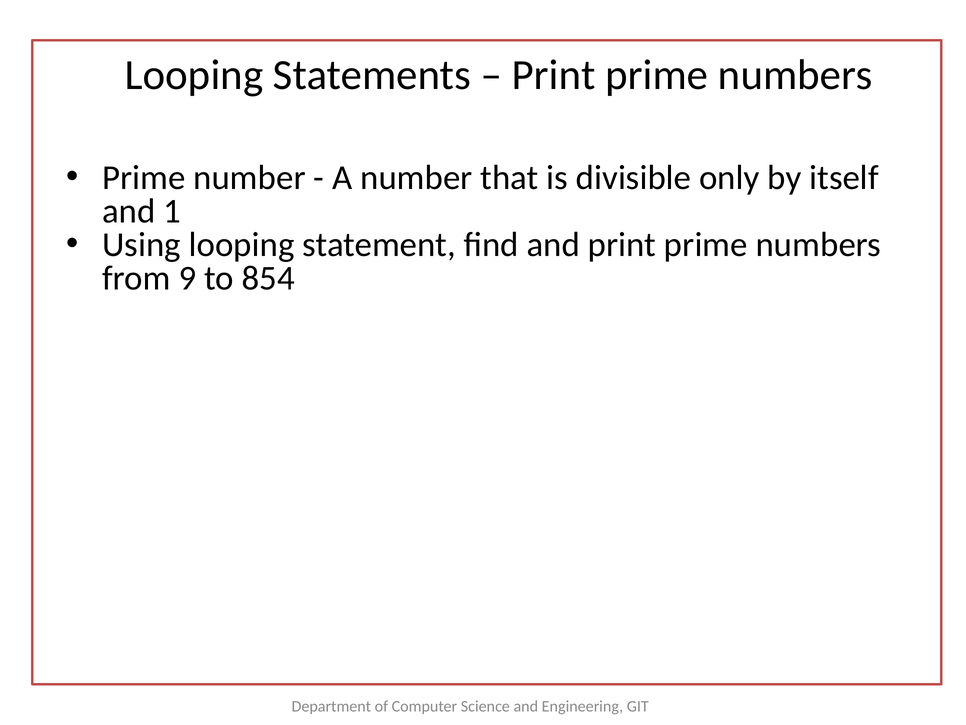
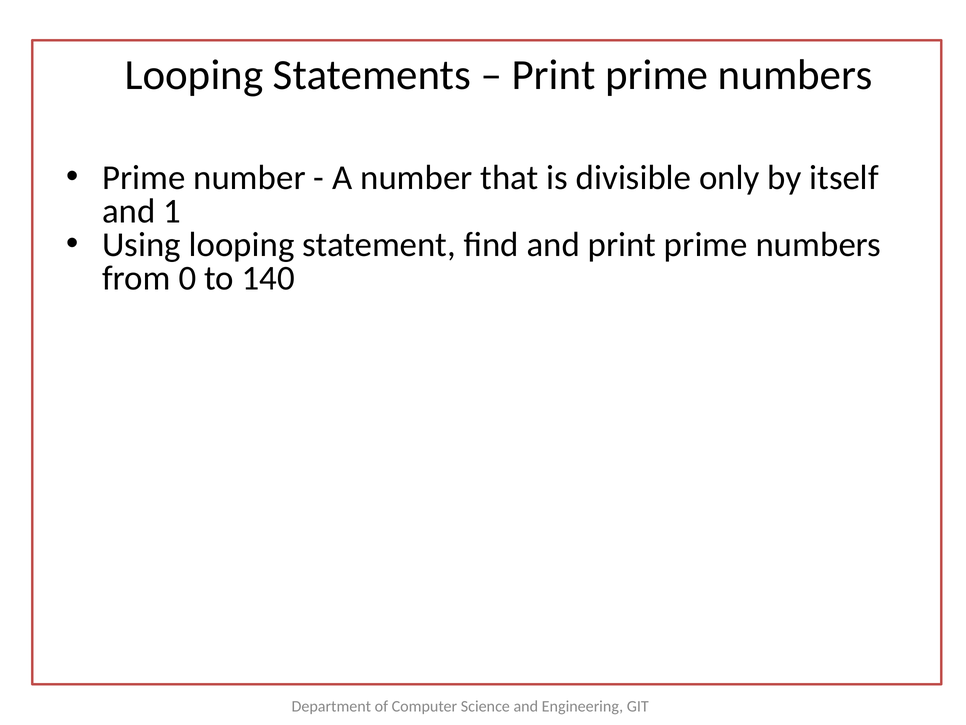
9: 9 -> 0
854: 854 -> 140
